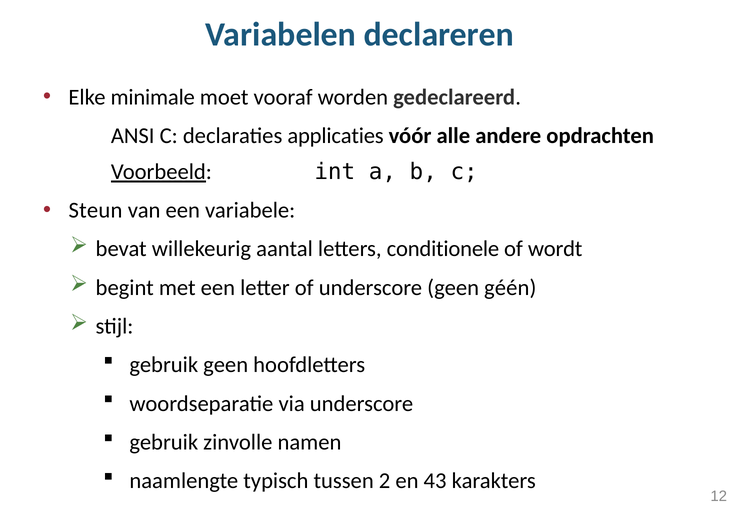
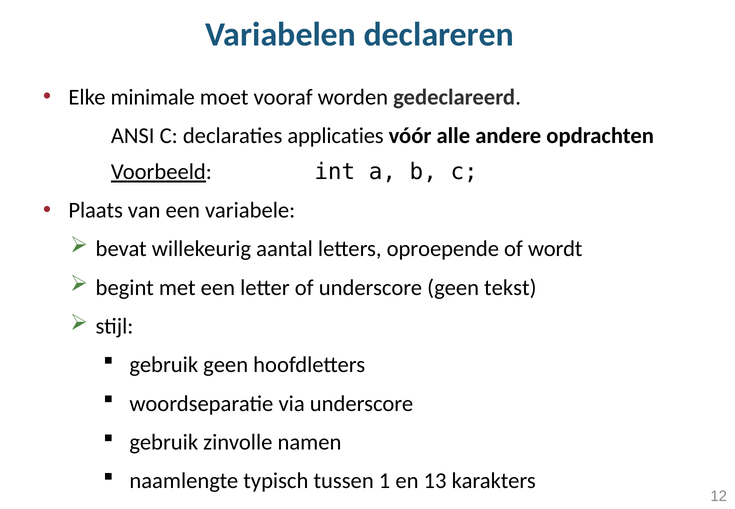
Steun: Steun -> Plaats
conditionele: conditionele -> oproepende
géén: géén -> tekst
2: 2 -> 1
43: 43 -> 13
